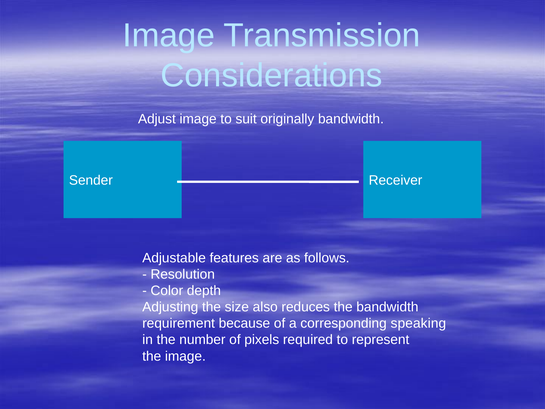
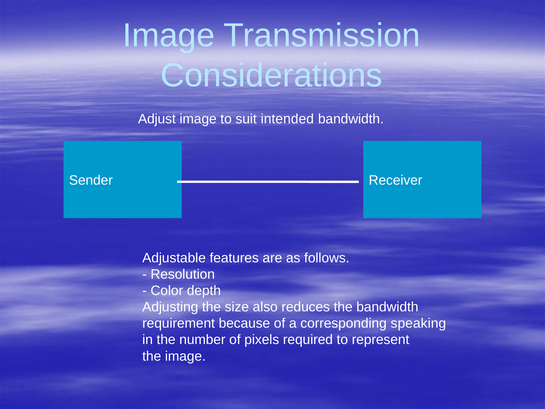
originally: originally -> intended
